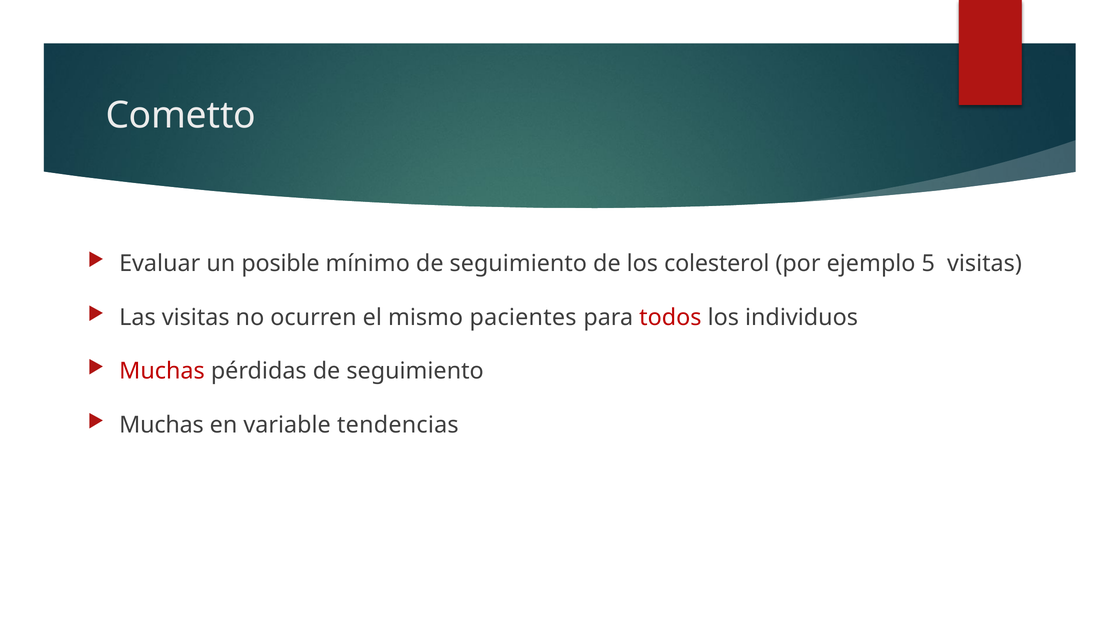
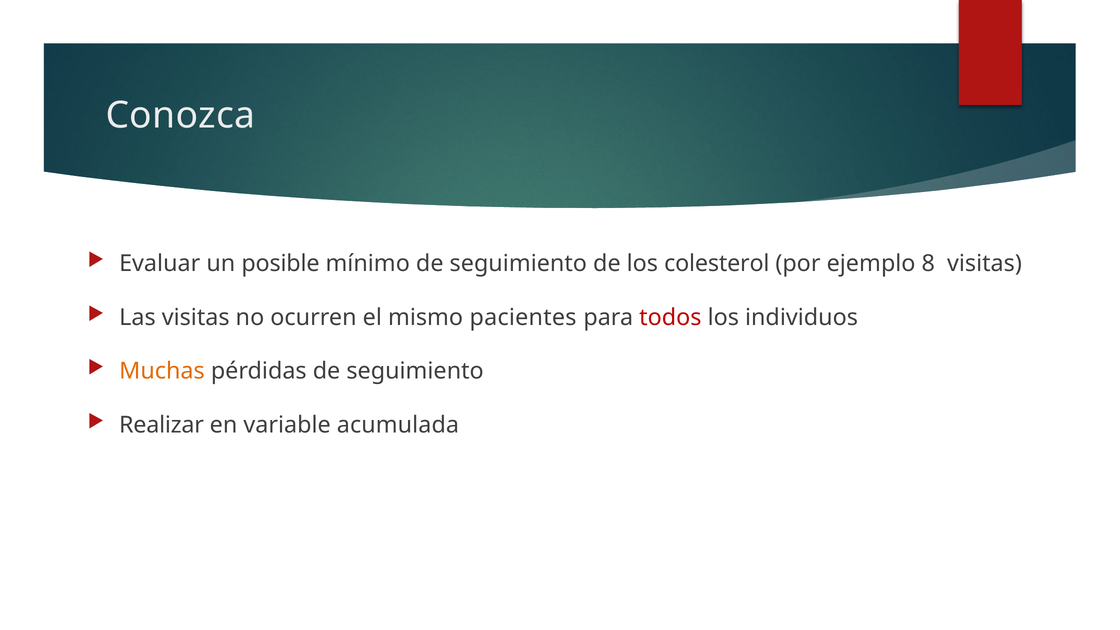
Cometto: Cometto -> Conozca
5: 5 -> 8
Muchas at (162, 371) colour: red -> orange
Muchas at (161, 425): Muchas -> Realizar
tendencias: tendencias -> acumulada
